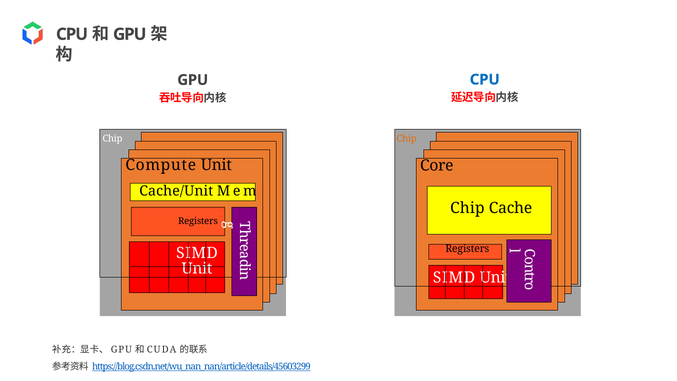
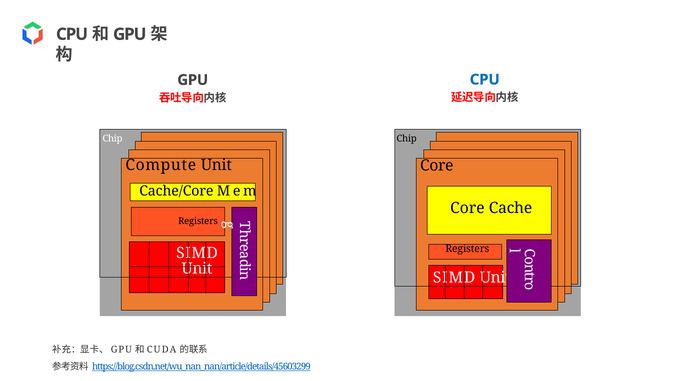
Chip at (407, 139) colour: orange -> black
Cache/Unit: Cache/Unit -> Cache/Core
Chip at (467, 208): Chip -> Core
